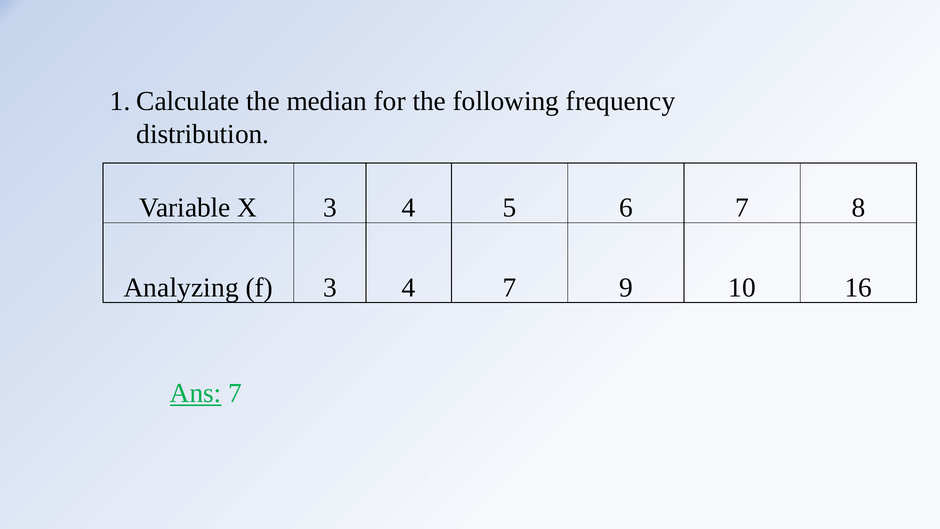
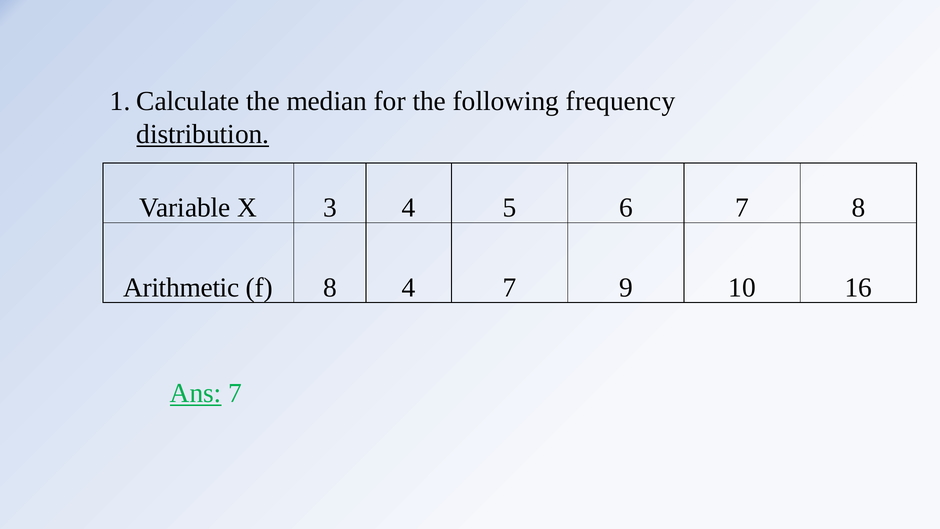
distribution underline: none -> present
Analyzing: Analyzing -> Arithmetic
f 3: 3 -> 8
